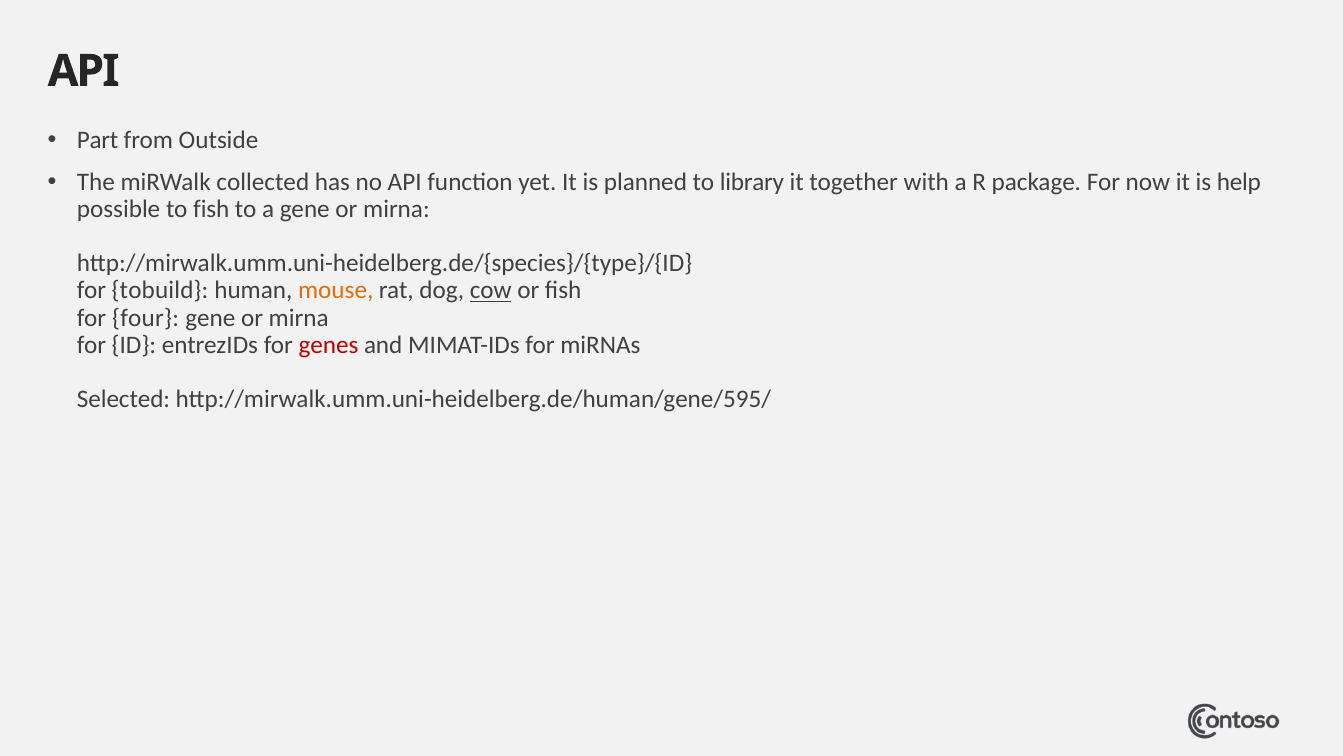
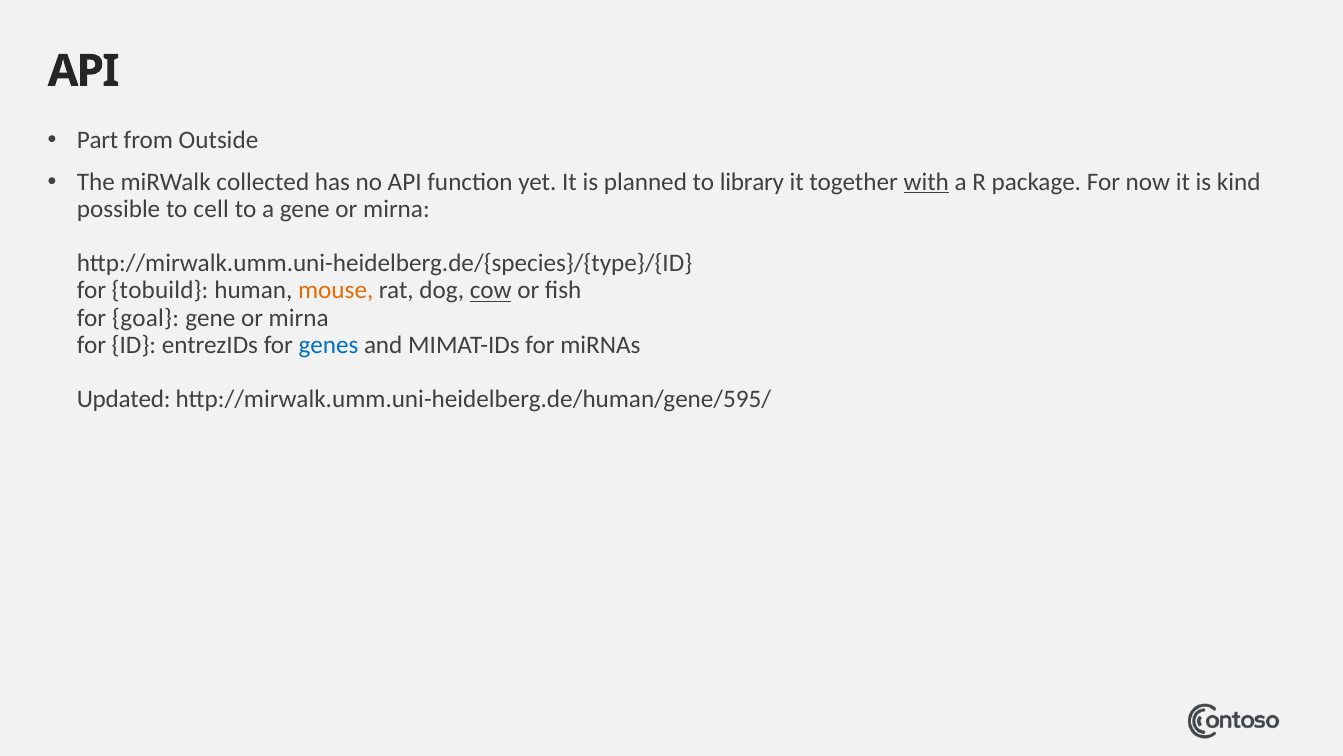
with underline: none -> present
help: help -> kind
to fish: fish -> cell
four: four -> goal
genes colour: red -> blue
Selected: Selected -> Updated
